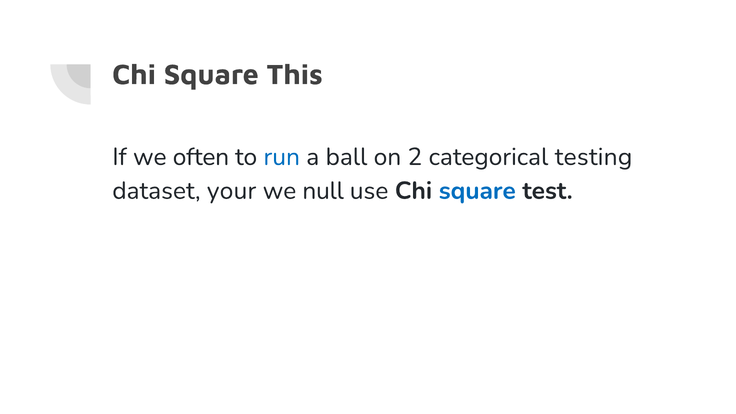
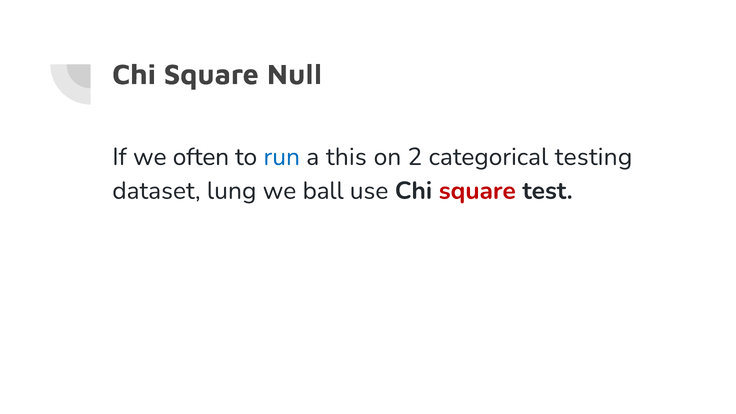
This: This -> Null
ball: ball -> this
your: your -> lung
null: null -> ball
square at (477, 191) colour: blue -> red
